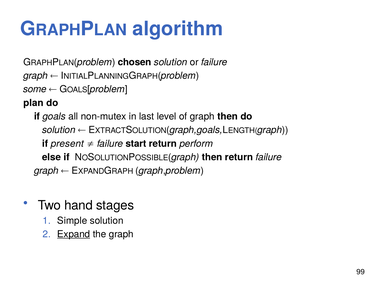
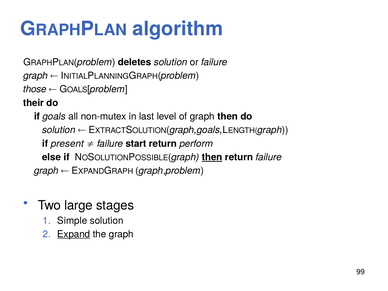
chosen: chosen -> deletes
some: some -> those
plan: plan -> their
then at (212, 157) underline: none -> present
hand: hand -> large
